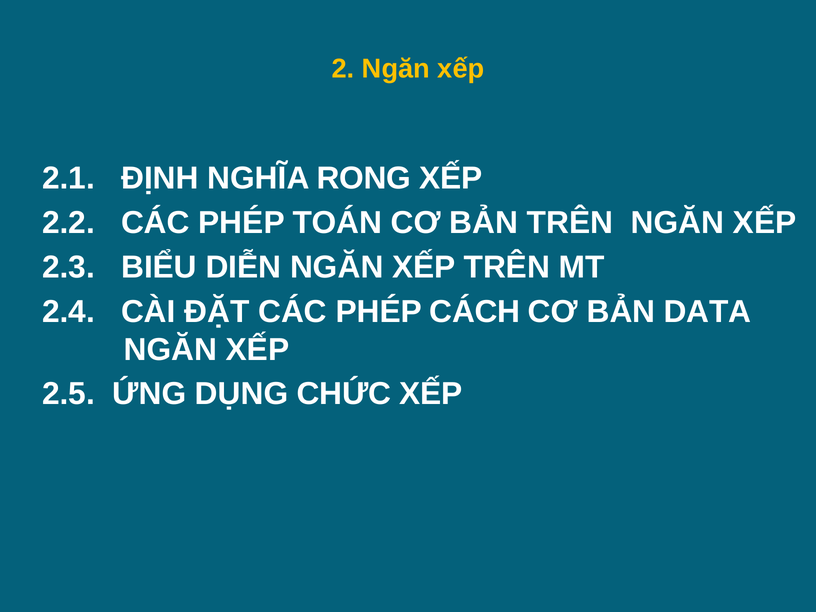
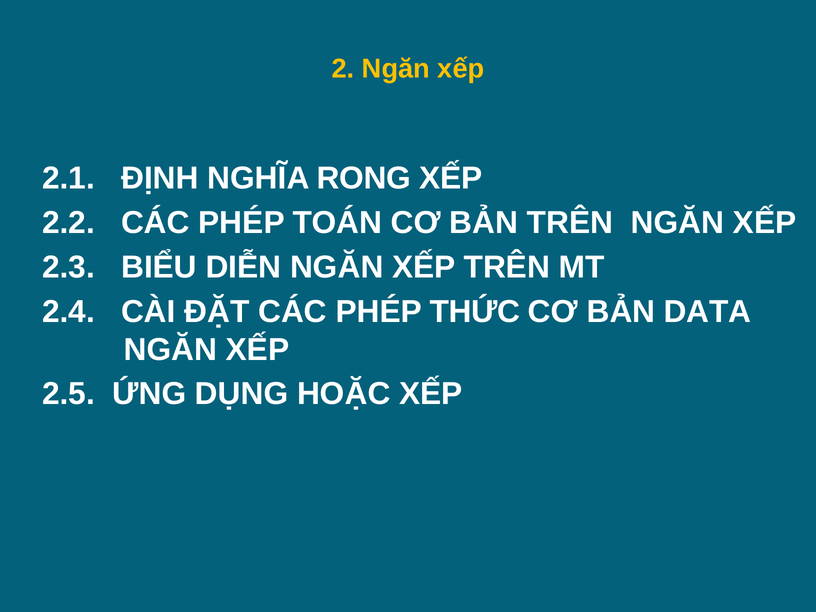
CÁCH: CÁCH -> THỨC
CHỨC: CHỨC -> HOẶC
